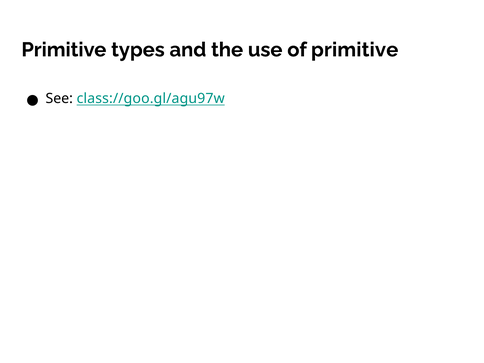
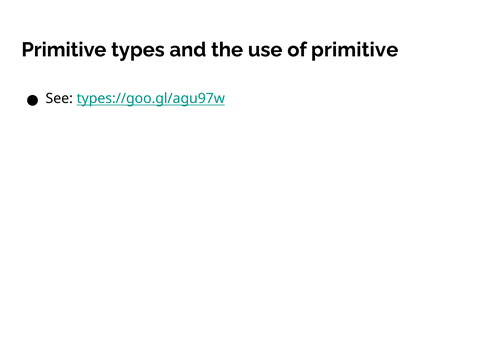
class://goo.gl/agu97w: class://goo.gl/agu97w -> types://goo.gl/agu97w
